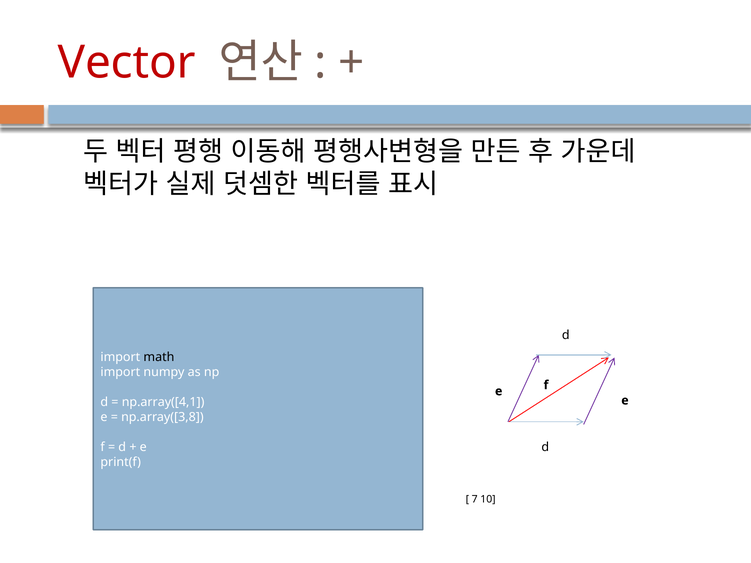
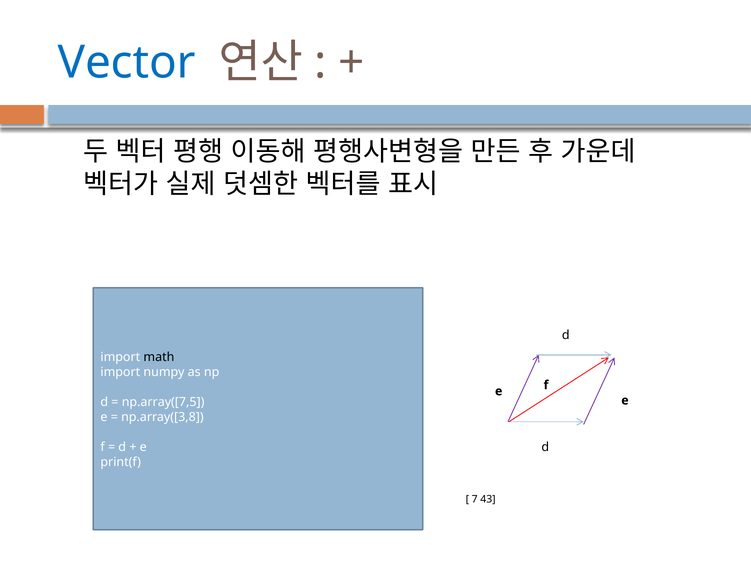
Vector colour: red -> blue
np.array([4,1: np.array([4,1 -> np.array([7,5
10: 10 -> 43
